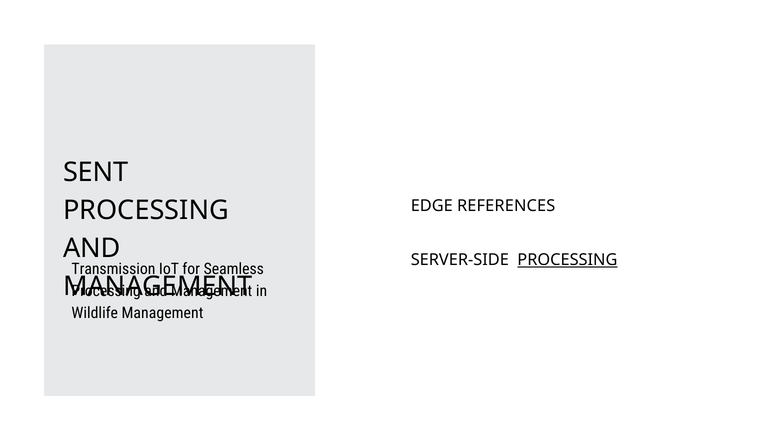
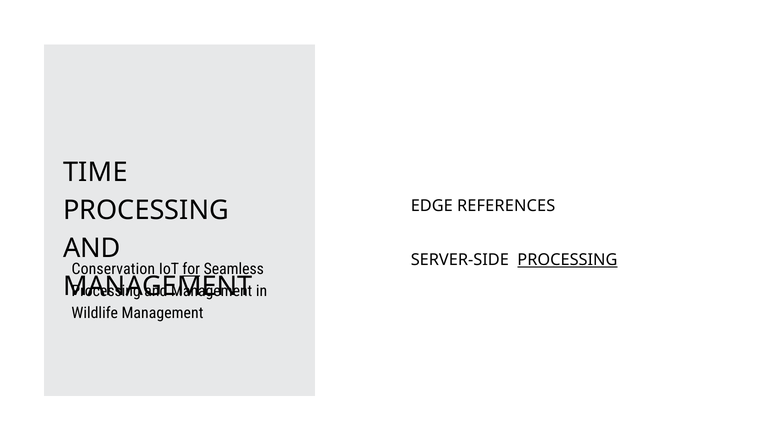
SENT: SENT -> TIME
Transmission: Transmission -> Conservation
for underline: none -> present
